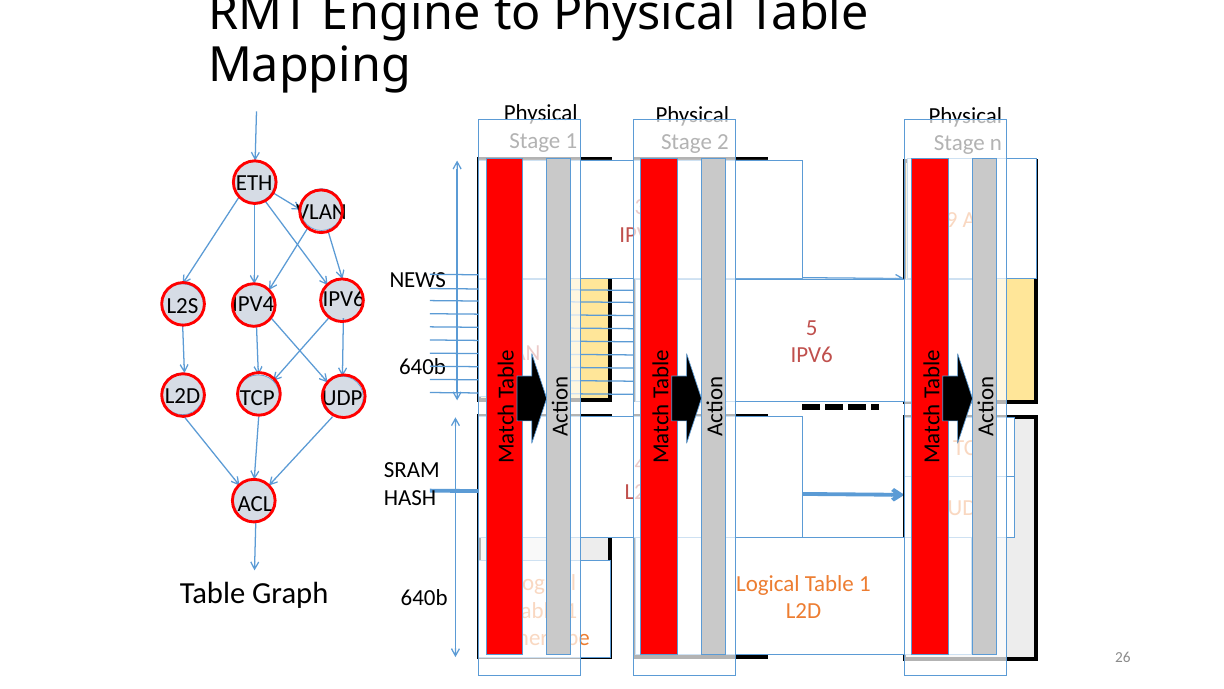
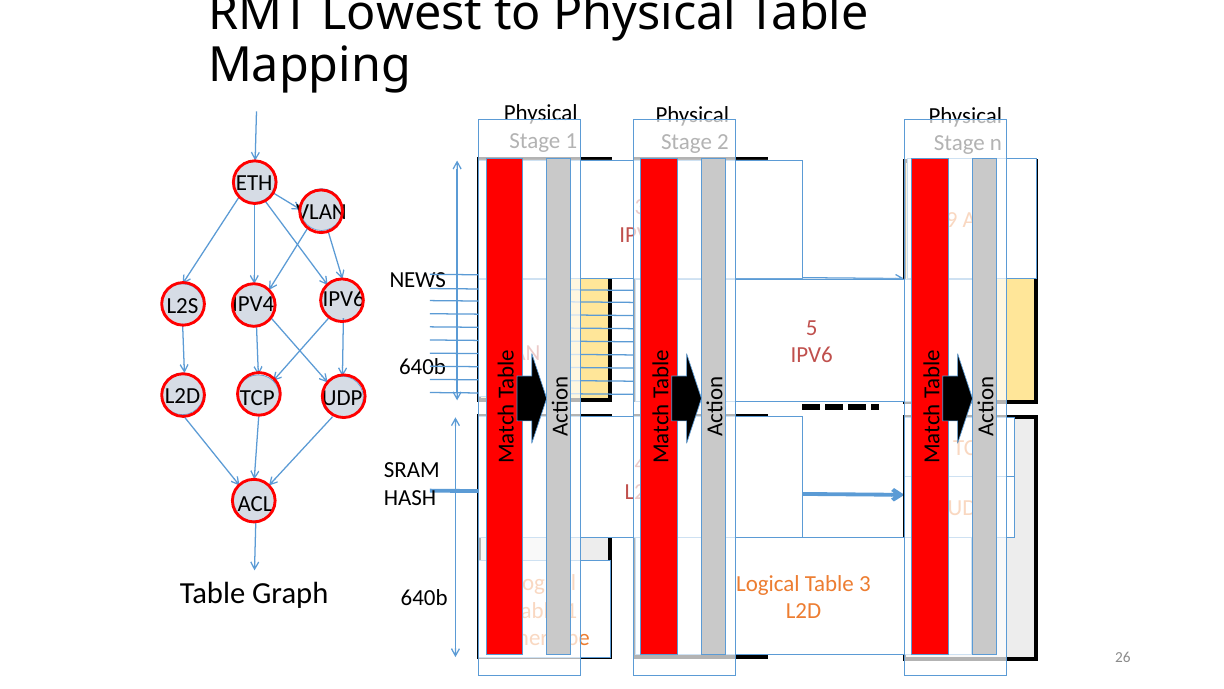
Engine: Engine -> Lowest
1 at (865, 583): 1 -> 3
